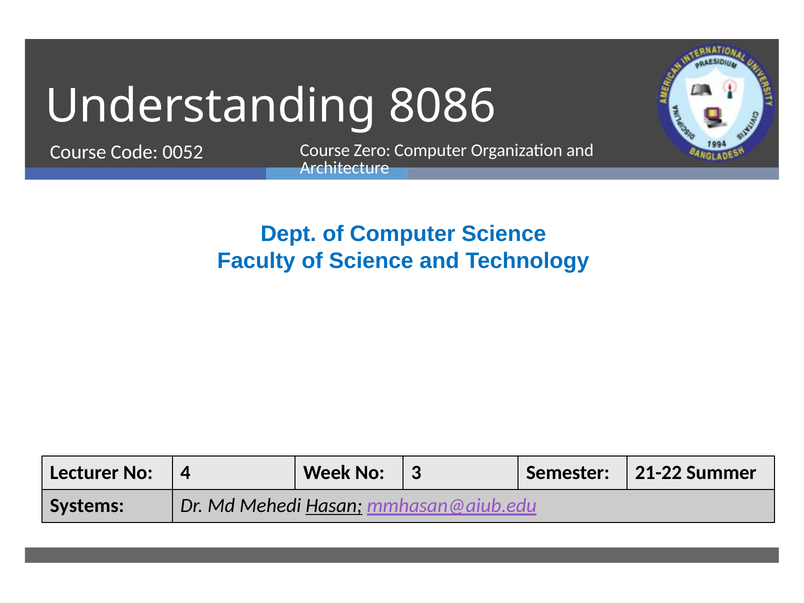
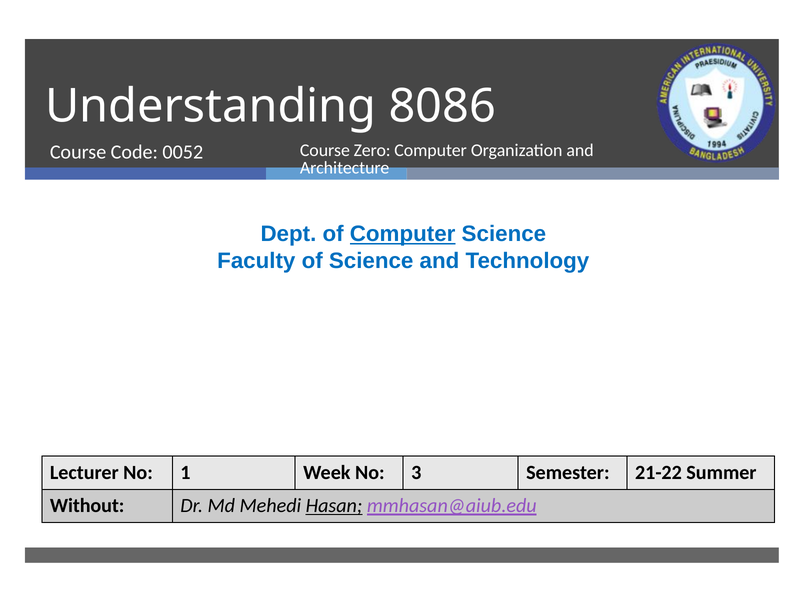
Computer at (403, 234) underline: none -> present
4: 4 -> 1
Systems: Systems -> Without
